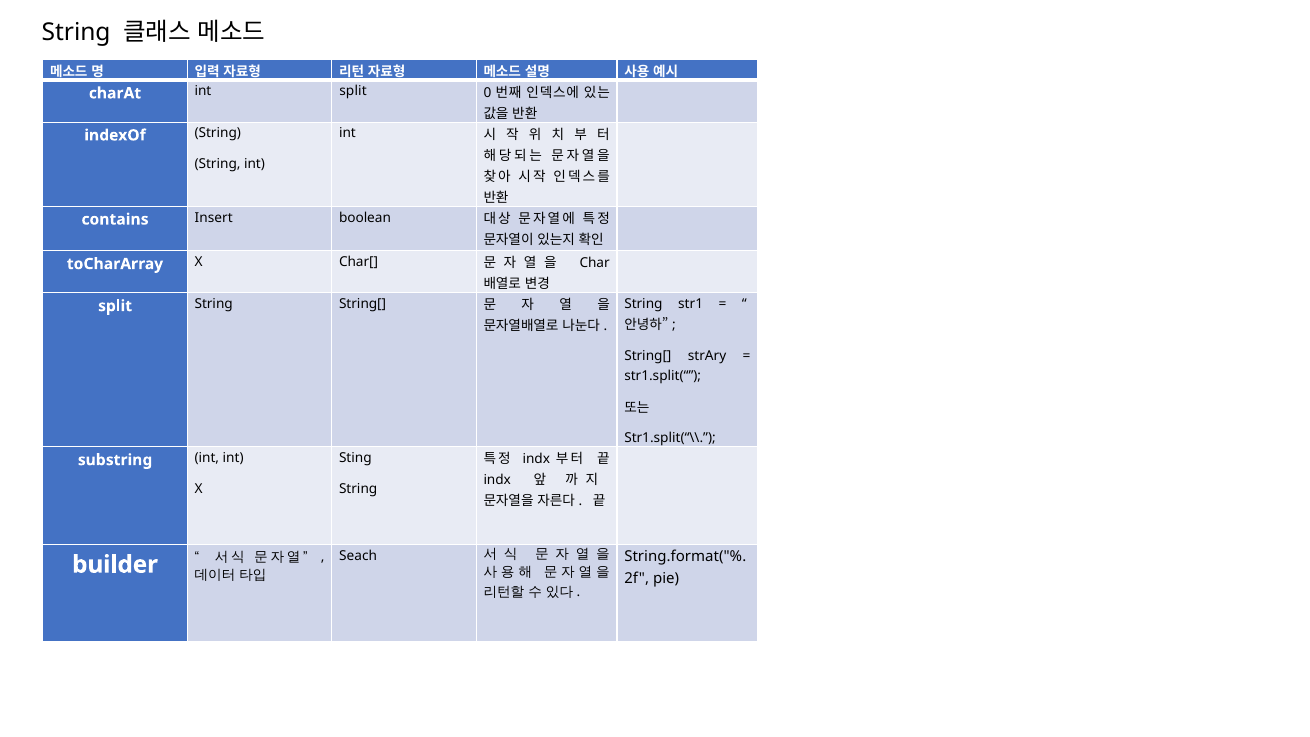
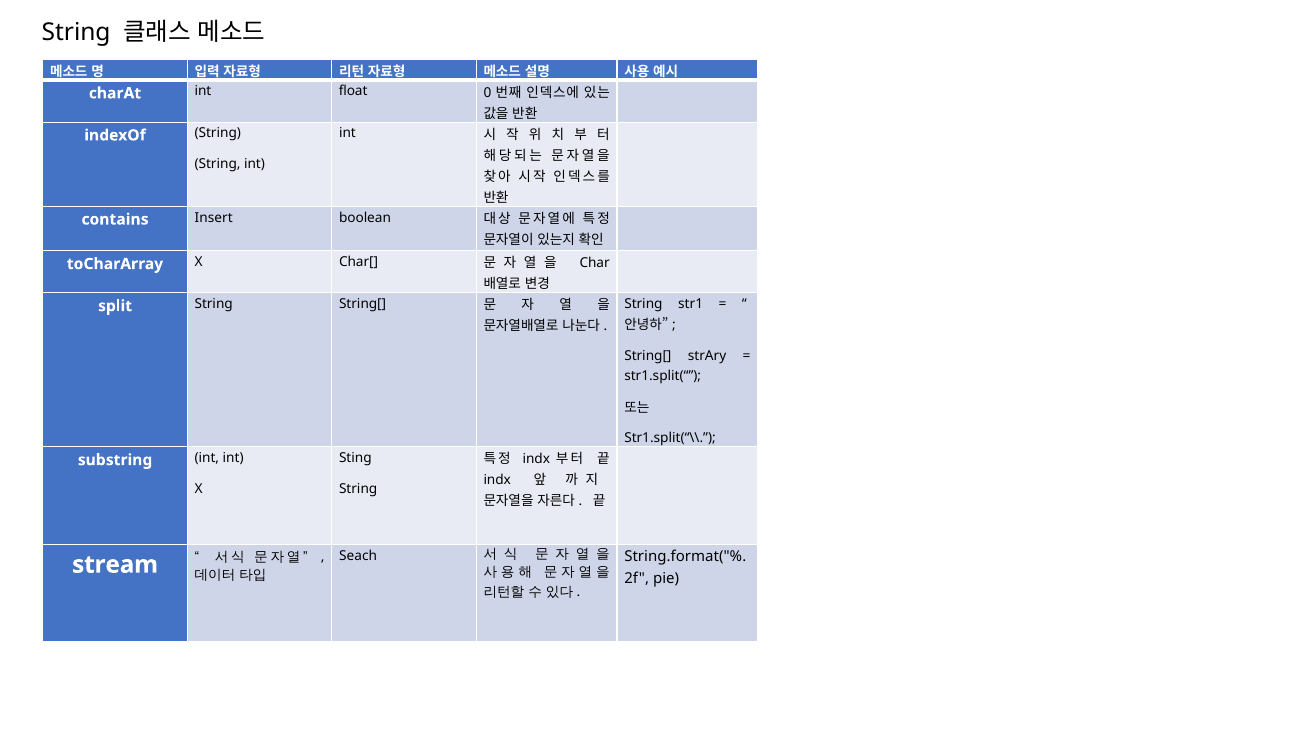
int split: split -> float
builder: builder -> stream
